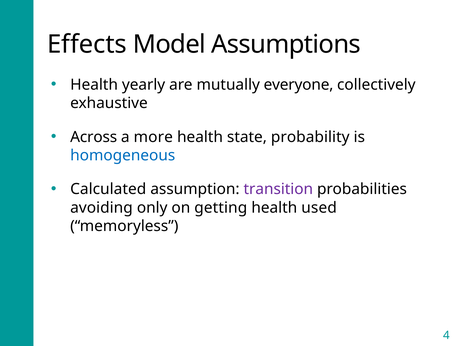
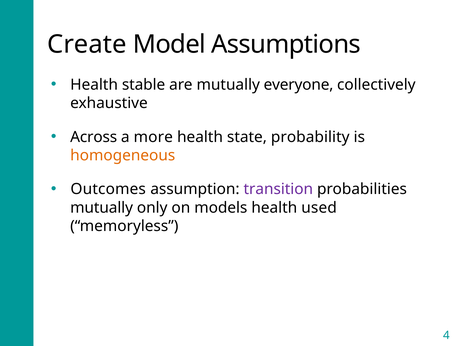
Effects: Effects -> Create
yearly: yearly -> stable
homogeneous colour: blue -> orange
Calculated: Calculated -> Outcomes
avoiding at (101, 208): avoiding -> mutually
getting: getting -> models
